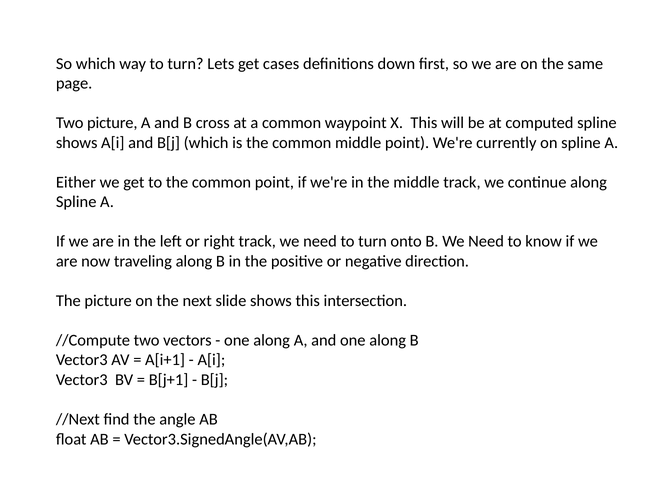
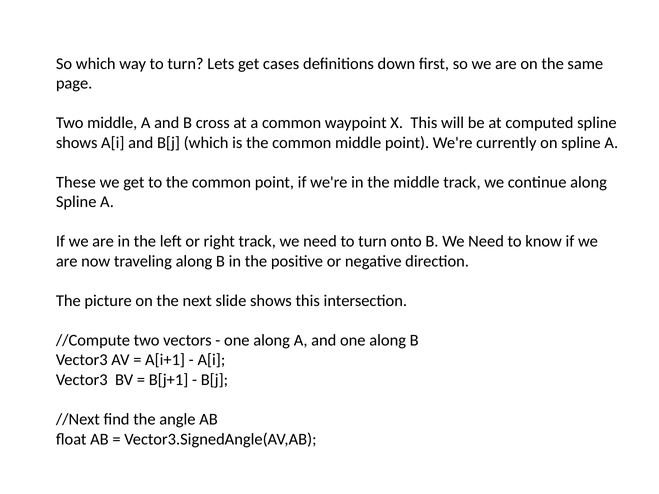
Two picture: picture -> middle
Either: Either -> These
